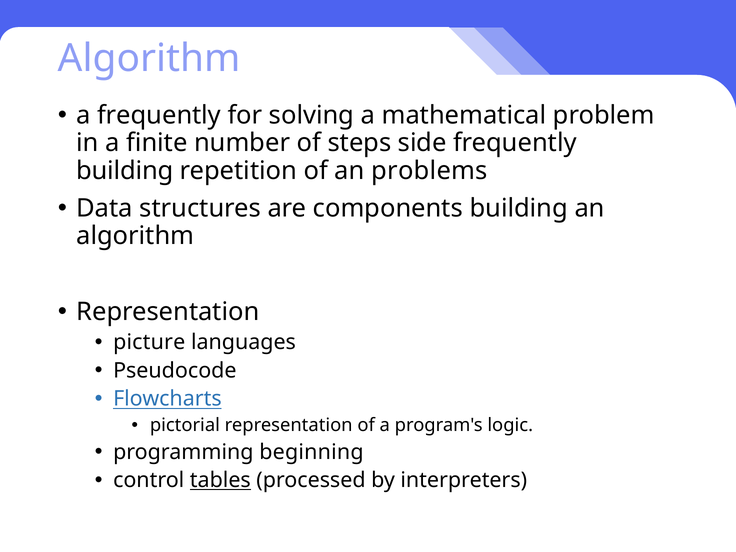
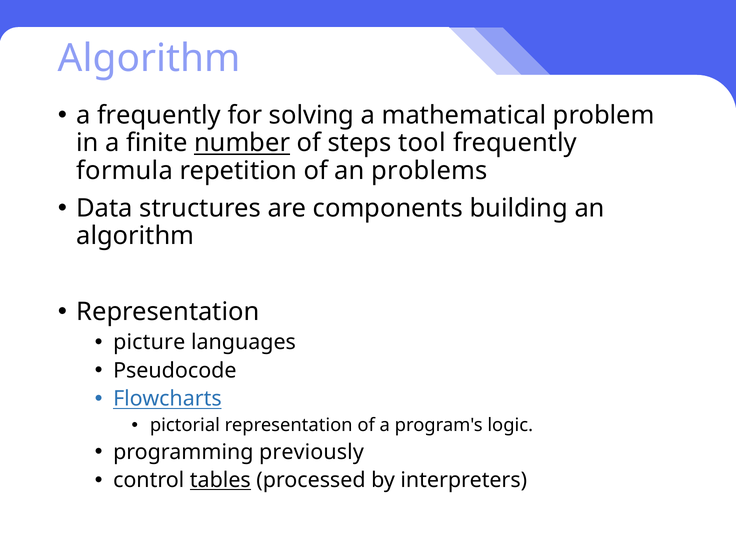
number underline: none -> present
side: side -> tool
building at (125, 171): building -> formula
beginning: beginning -> previously
